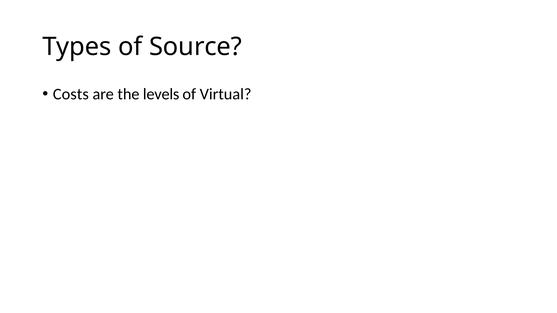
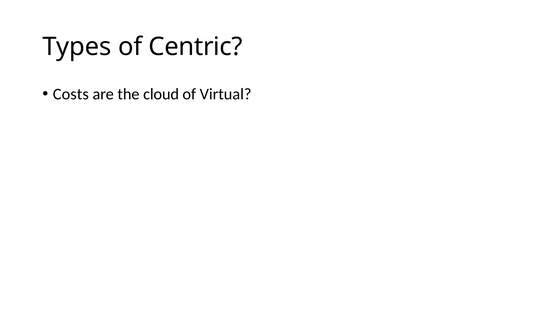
Source: Source -> Centric
levels: levels -> cloud
